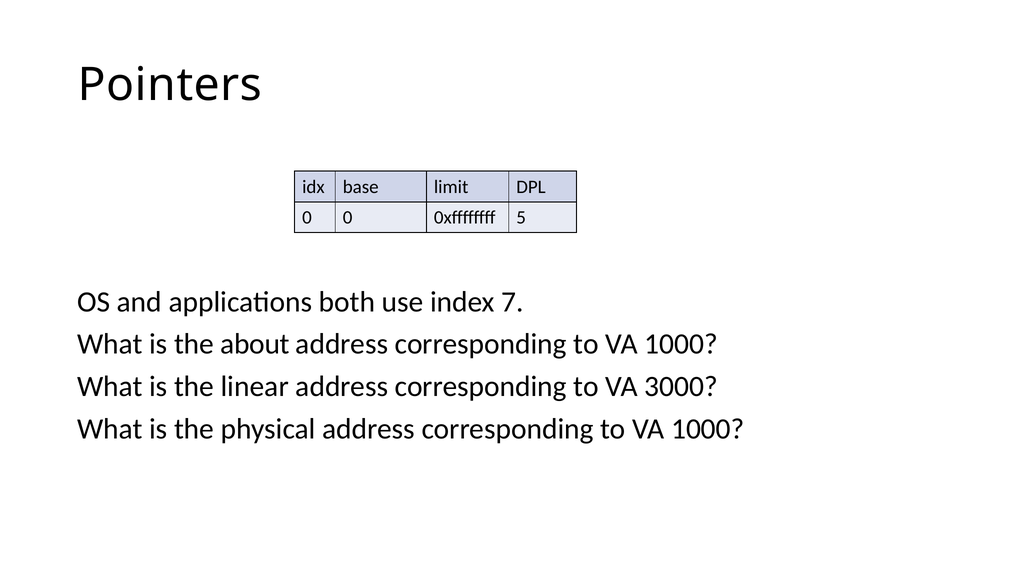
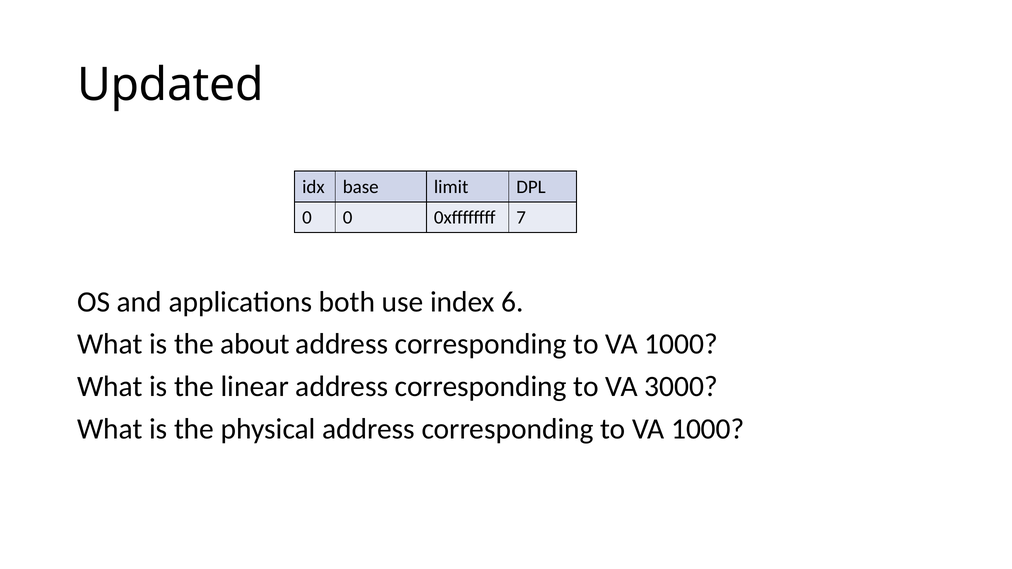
Pointers: Pointers -> Updated
5: 5 -> 7
7: 7 -> 6
